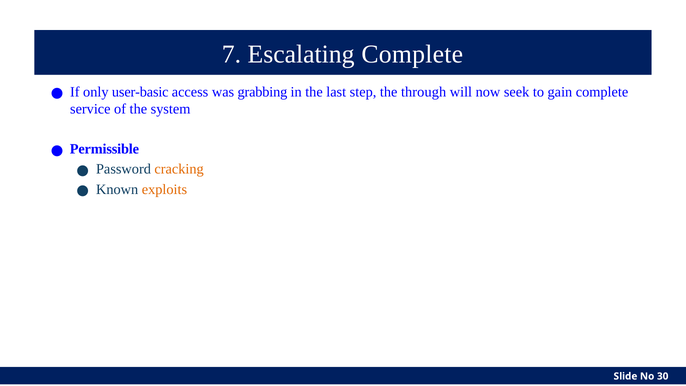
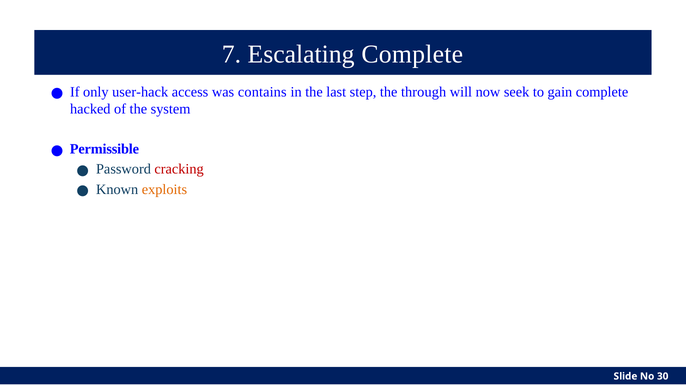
user-basic: user-basic -> user-hack
grabbing: grabbing -> contains
service: service -> hacked
cracking colour: orange -> red
